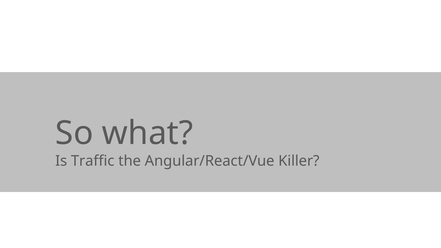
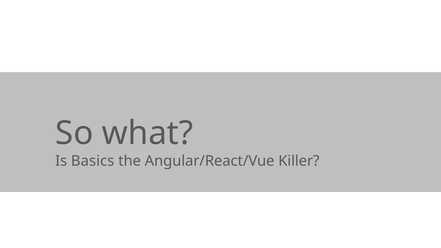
Traffic: Traffic -> Basics
